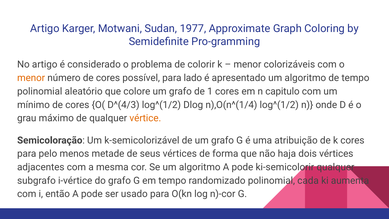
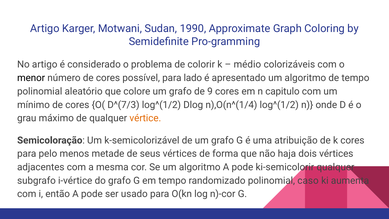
1977: 1977 -> 1990
menor at (247, 64): menor -> médio
menor at (31, 78) colour: orange -> black
1: 1 -> 9
D^(4/3: D^(4/3 -> D^(7/3
cada: cada -> caso
